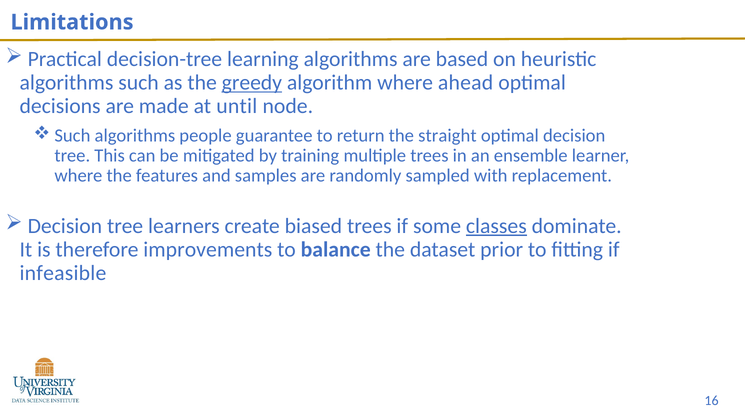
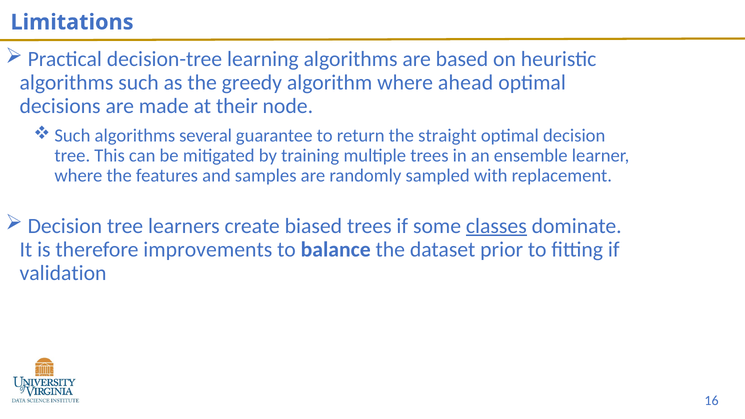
greedy underline: present -> none
until: until -> their
people: people -> several
infeasible: infeasible -> validation
